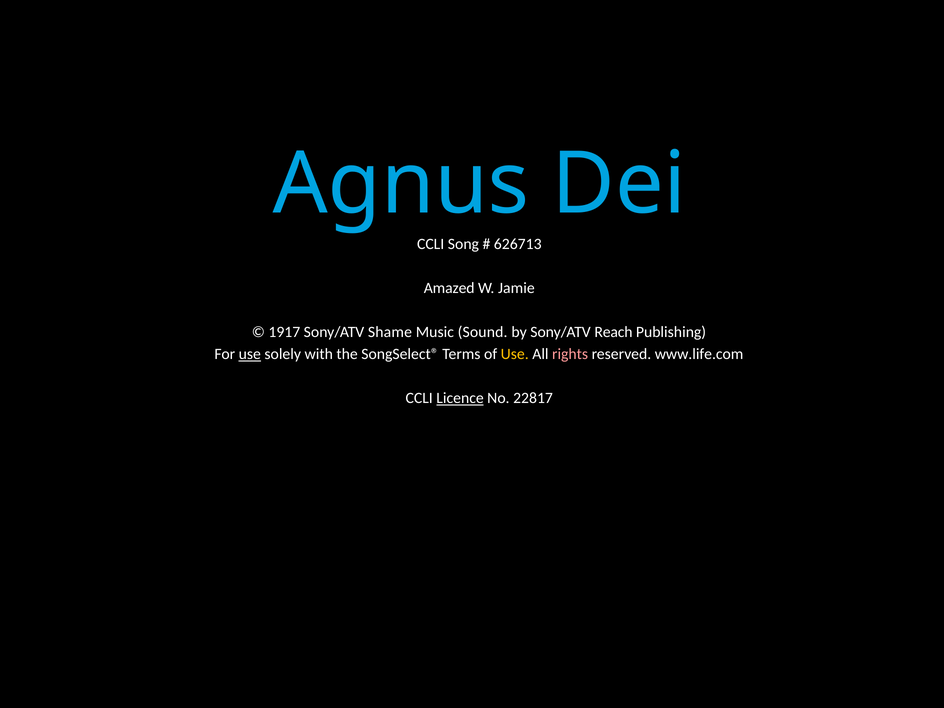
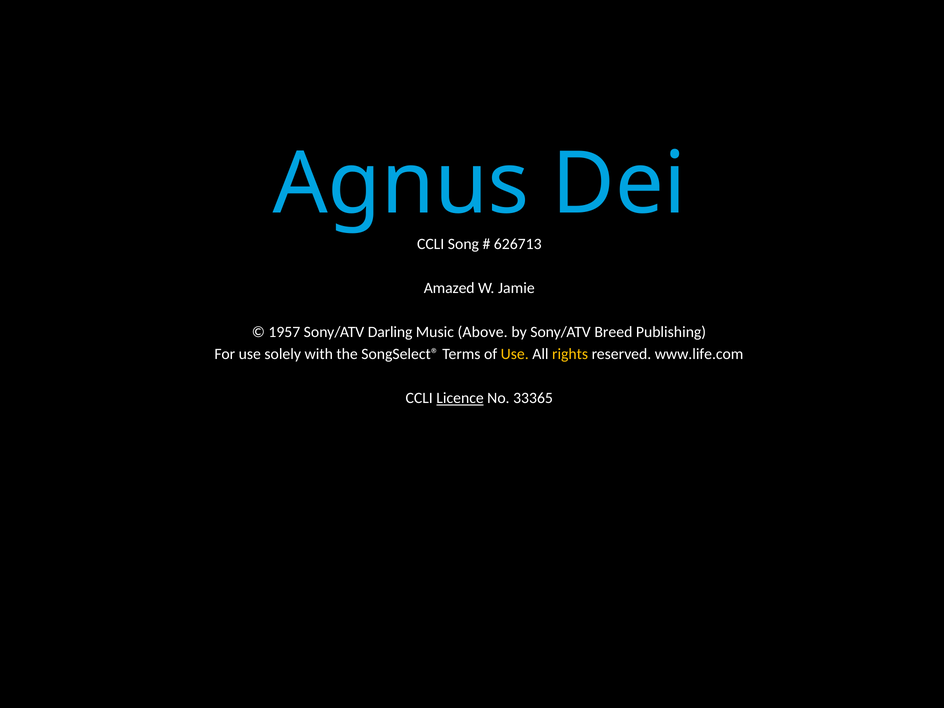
1917: 1917 -> 1957
Shame: Shame -> Darling
Sound: Sound -> Above
Reach: Reach -> Breed
use at (250, 354) underline: present -> none
rights colour: pink -> yellow
22817: 22817 -> 33365
